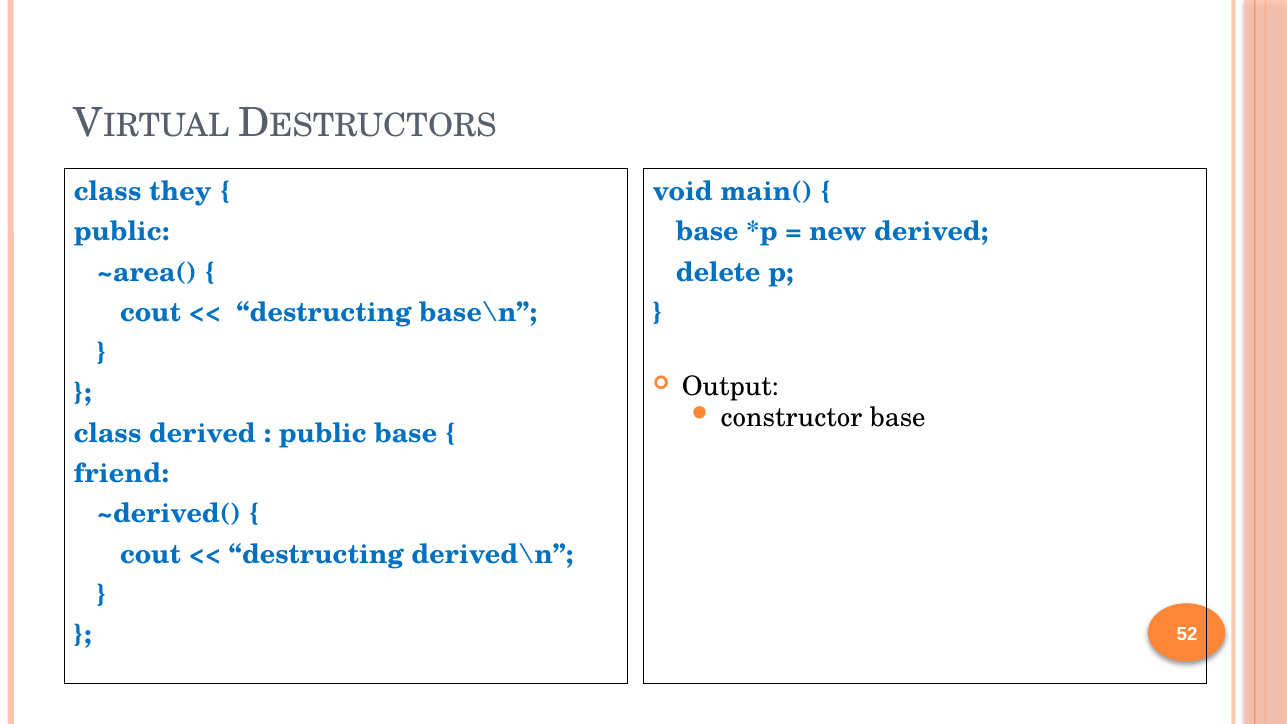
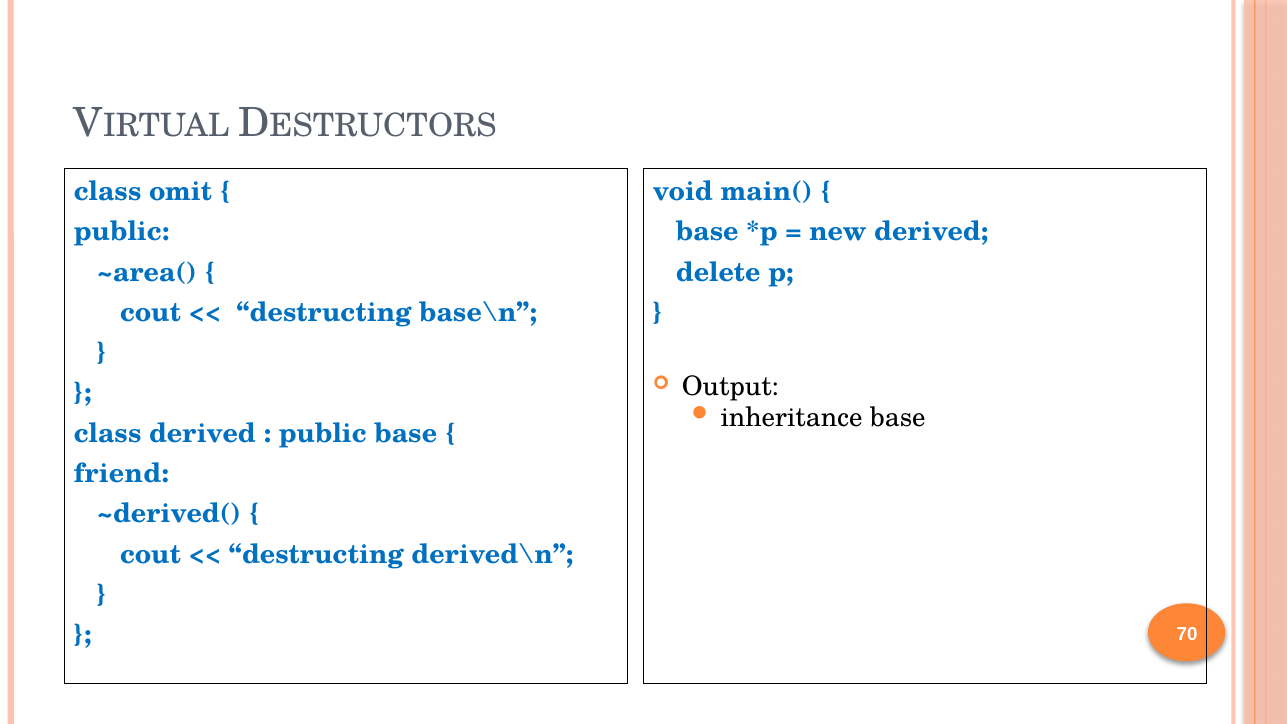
they: they -> omit
constructor: constructor -> inheritance
52: 52 -> 70
